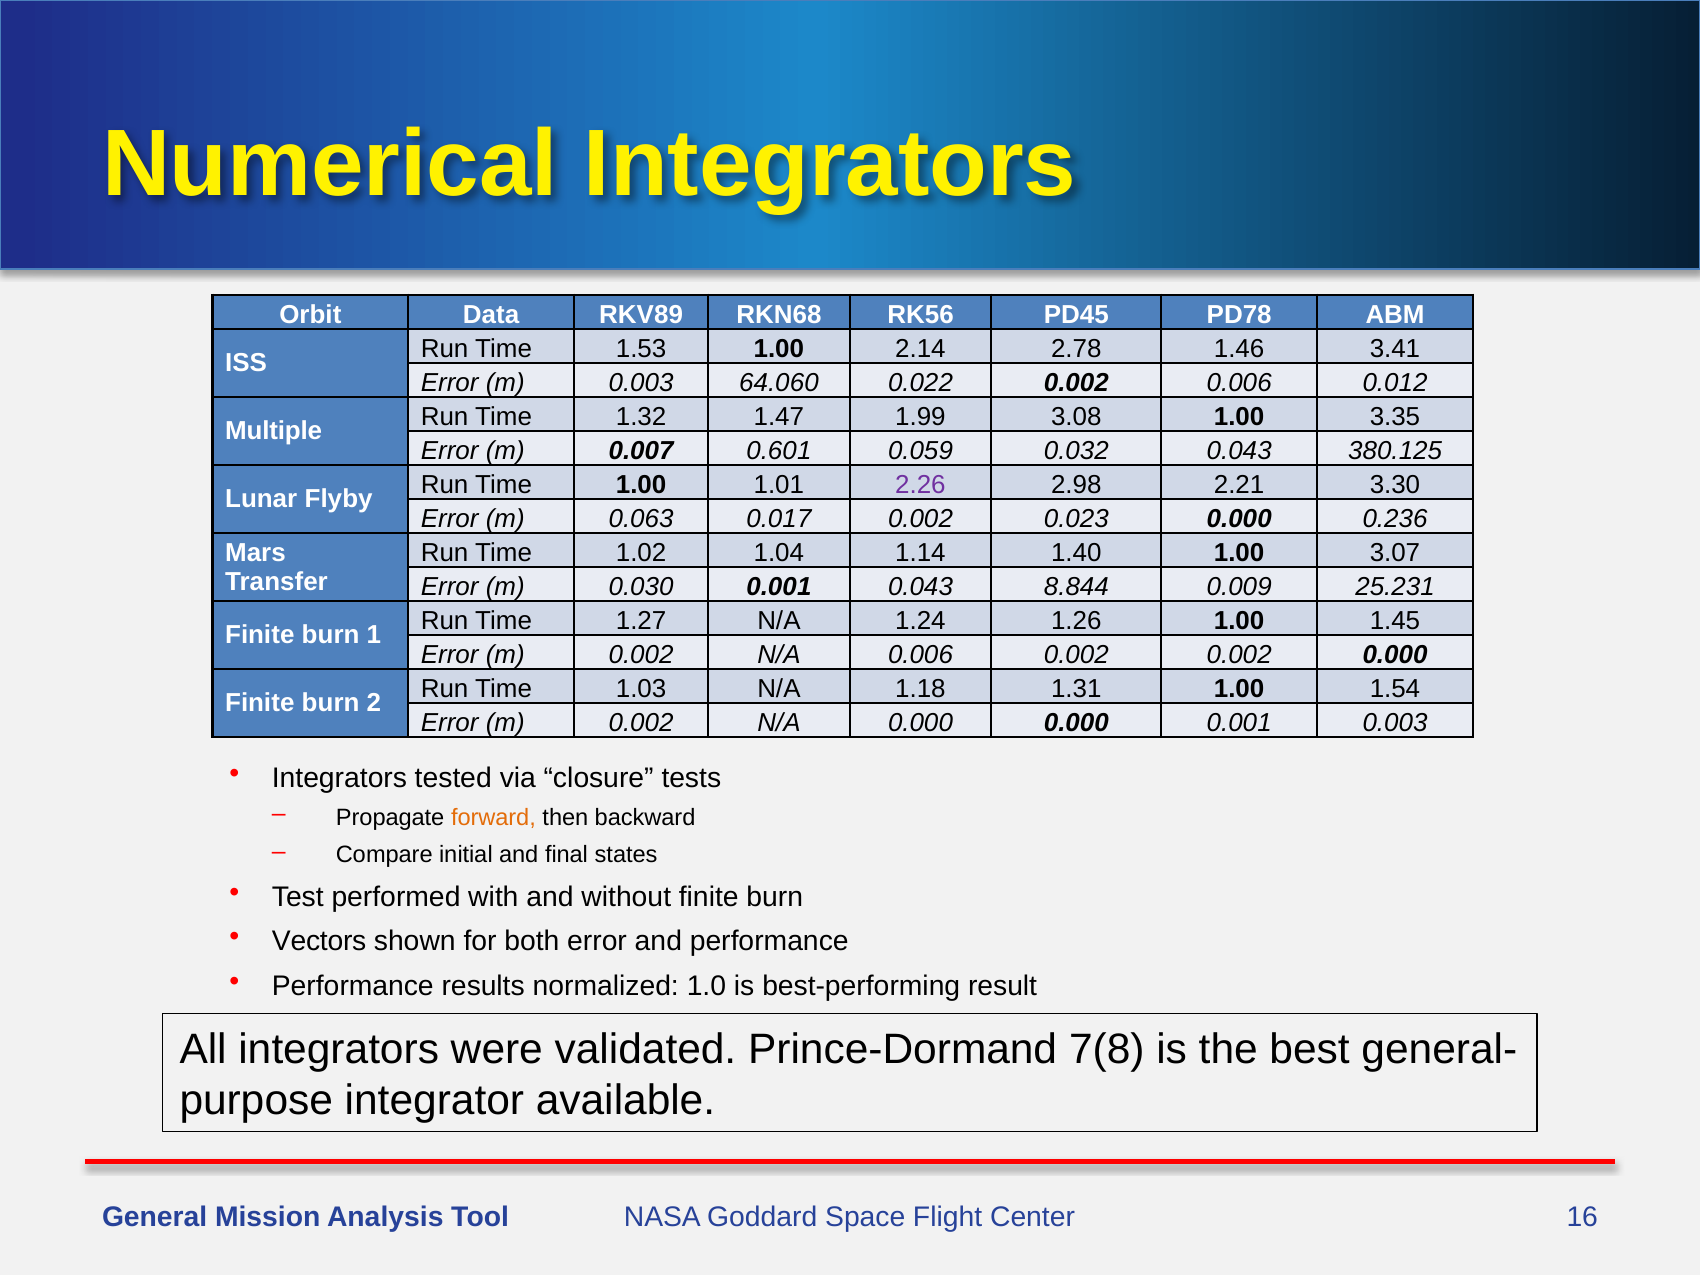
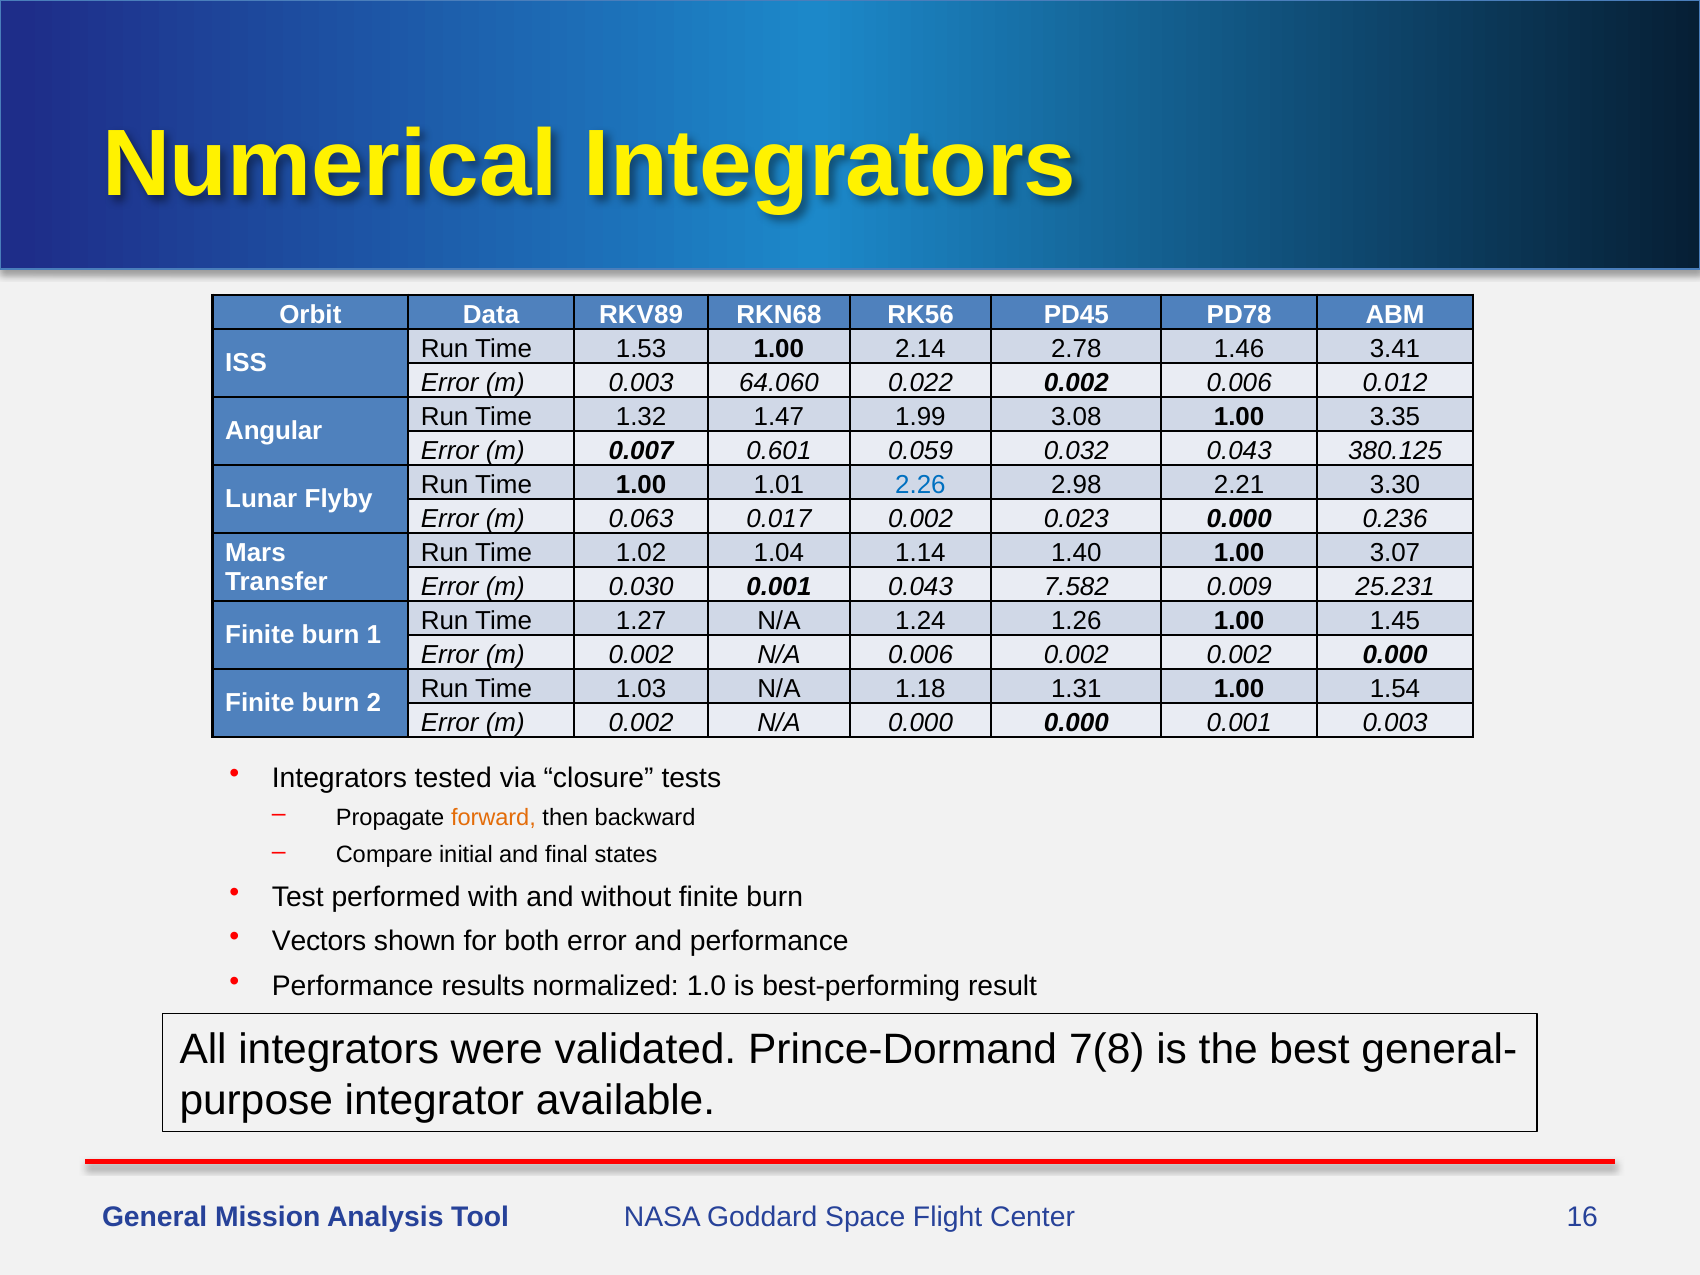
Multiple: Multiple -> Angular
2.26 colour: purple -> blue
8.844: 8.844 -> 7.582
